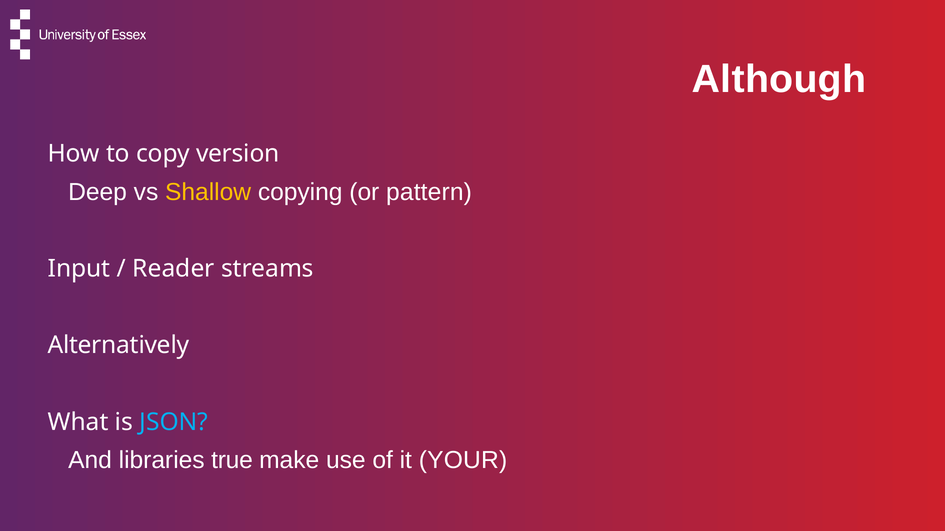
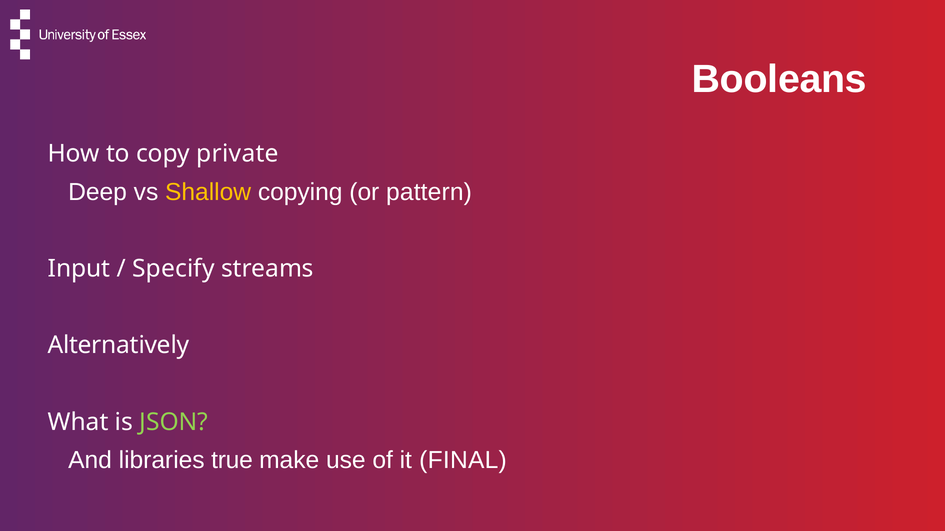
Although: Although -> Booleans
version: version -> private
Reader: Reader -> Specify
JSON colour: light blue -> light green
YOUR: YOUR -> FINAL
